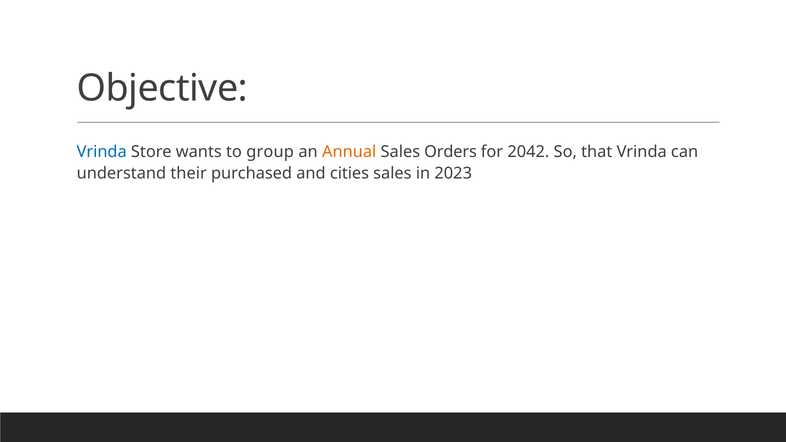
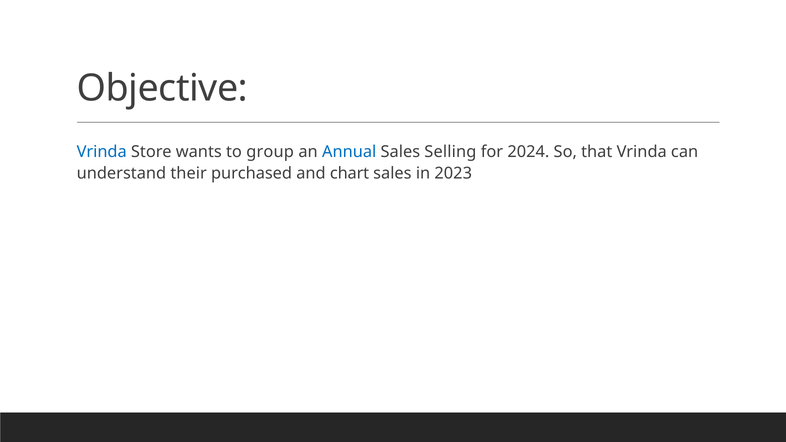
Annual colour: orange -> blue
Orders: Orders -> Selling
2042: 2042 -> 2024
cities: cities -> chart
